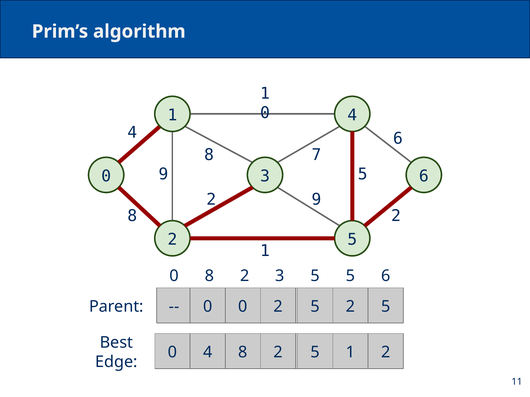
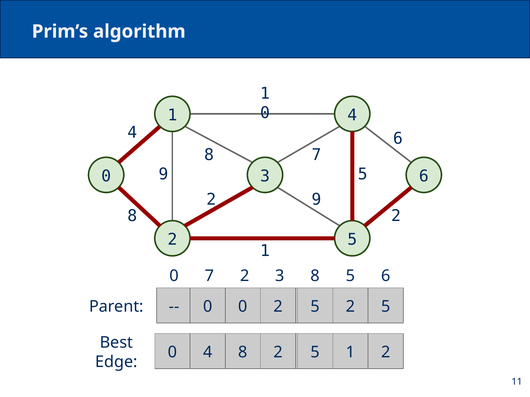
8 at (209, 276): 8 -> 7
5 at (315, 276): 5 -> 8
